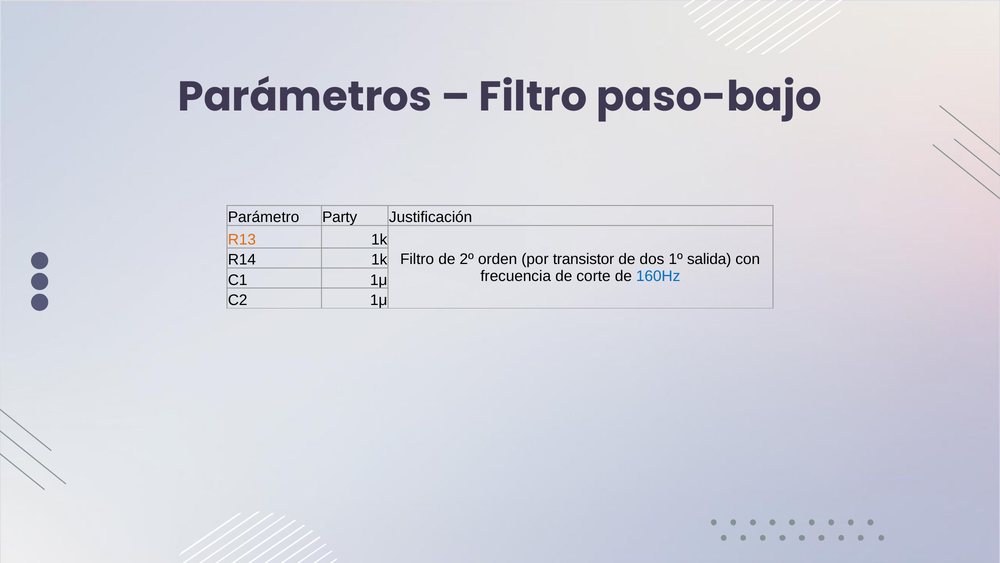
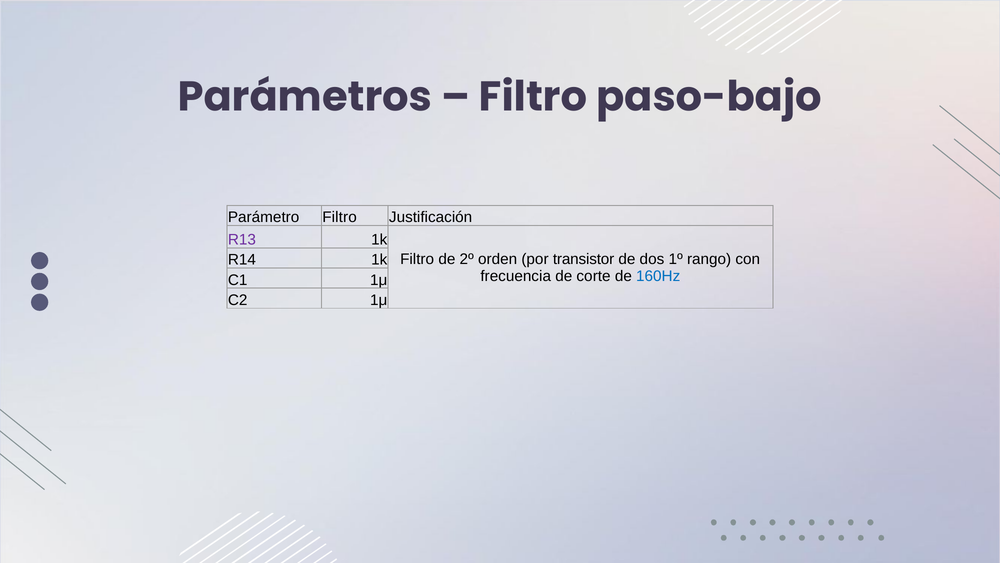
Parámetro Party: Party -> Filtro
R13 colour: orange -> purple
salida: salida -> rango
